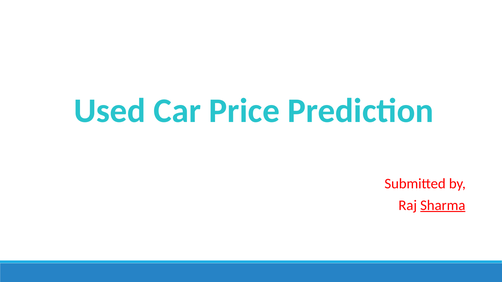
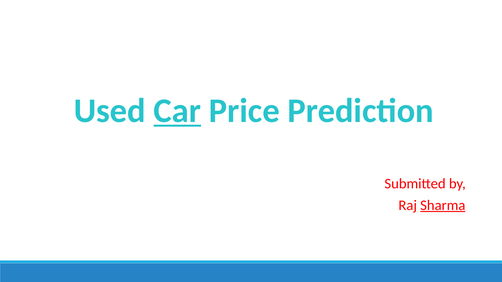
Car underline: none -> present
